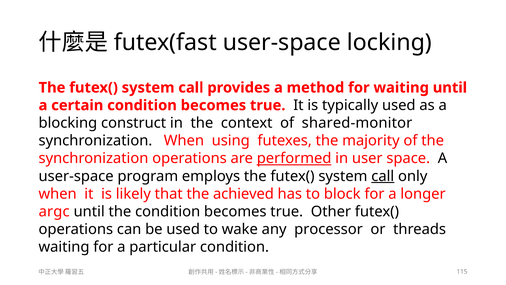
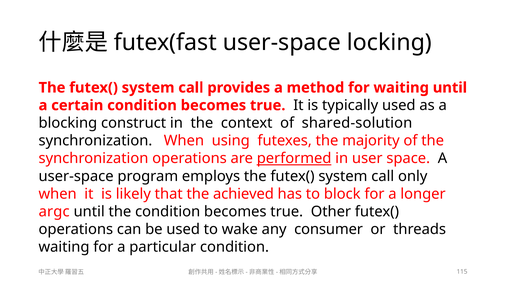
shared-monitor: shared-monitor -> shared-solution
call at (383, 176) underline: present -> none
processor: processor -> consumer
